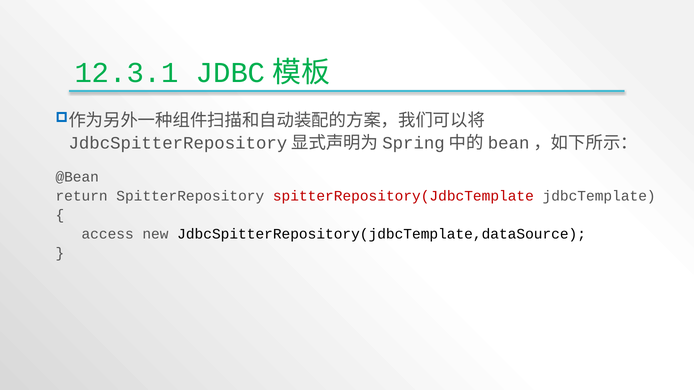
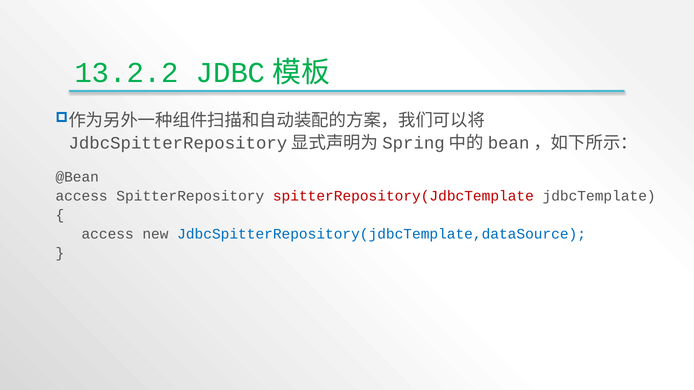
12.3.1: 12.3.1 -> 13.2.2
return at (82, 196): return -> access
JdbcSpitterRepository(jdbcTemplate,dataSource colour: black -> blue
